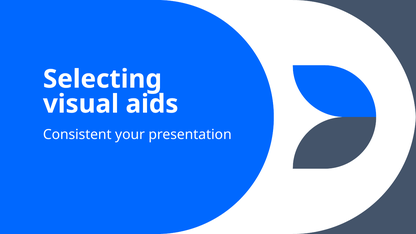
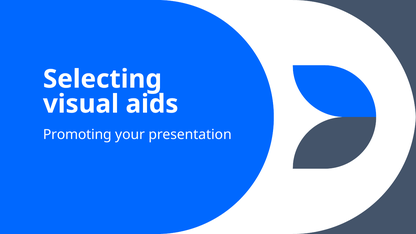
Consistent: Consistent -> Promoting
